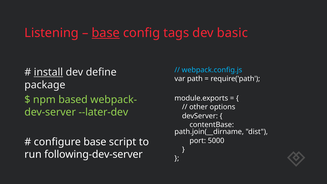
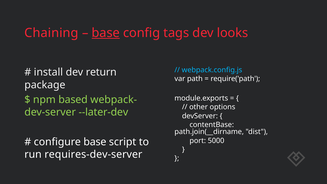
Listening: Listening -> Chaining
basic: basic -> looks
install underline: present -> none
define: define -> return
following-dev-server: following-dev-server -> requires-dev-server
